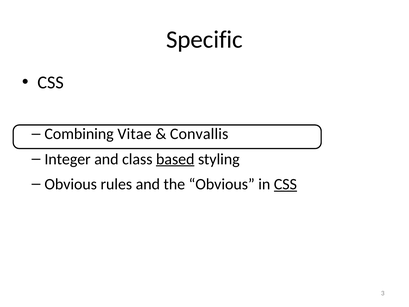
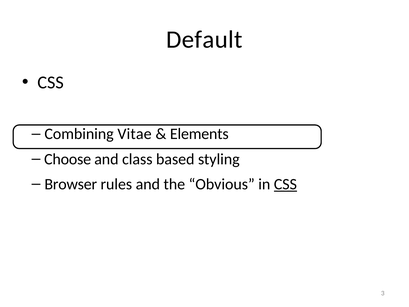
Specific: Specific -> Default
Convallis: Convallis -> Elements
Integer: Integer -> Choose
based underline: present -> none
Obvious at (71, 184): Obvious -> Browser
